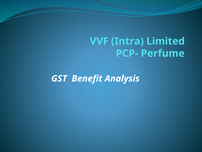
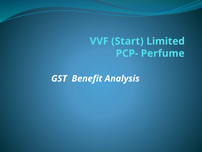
Intra: Intra -> Start
